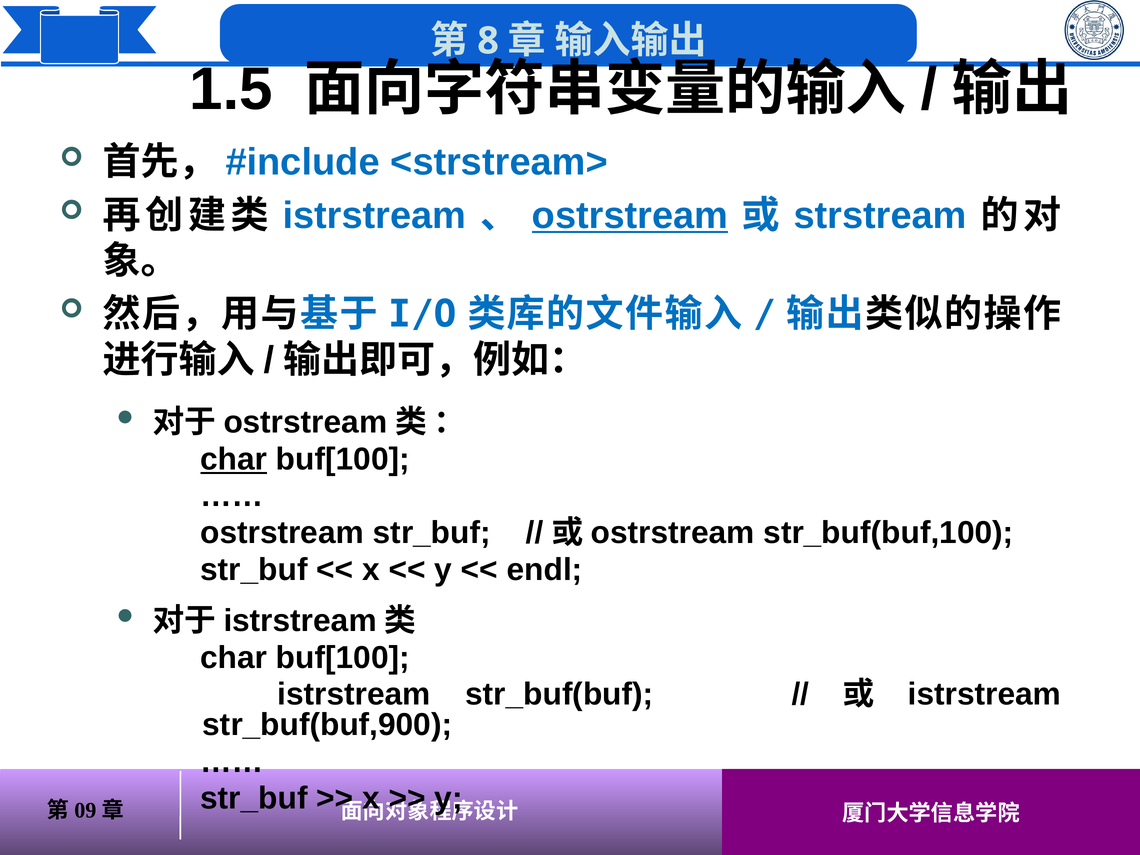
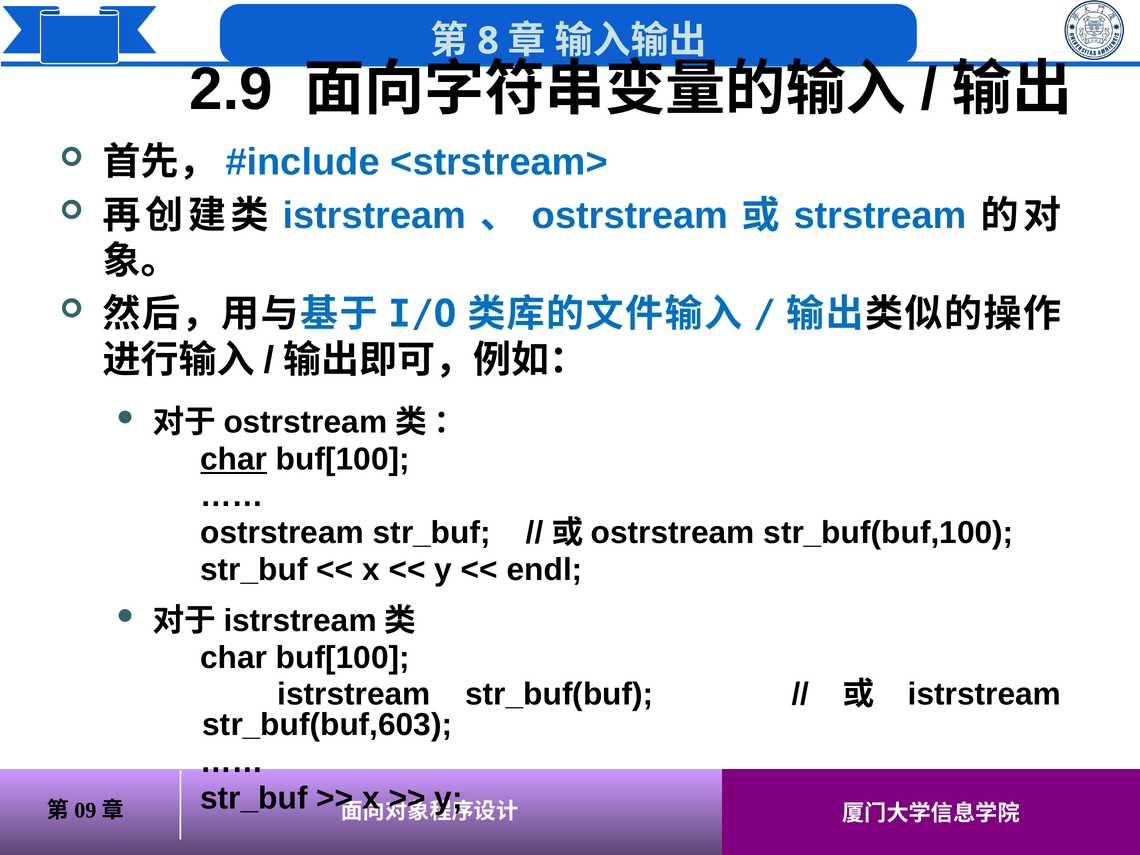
1.5: 1.5 -> 2.9
ostrstream at (630, 216) underline: present -> none
str_buf(buf,900: str_buf(buf,900 -> str_buf(buf,603
